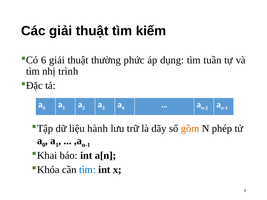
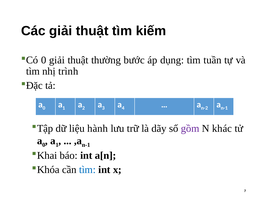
6 at (44, 60): 6 -> 0
phức: phức -> bước
gồm colour: orange -> purple
phép: phép -> khác
